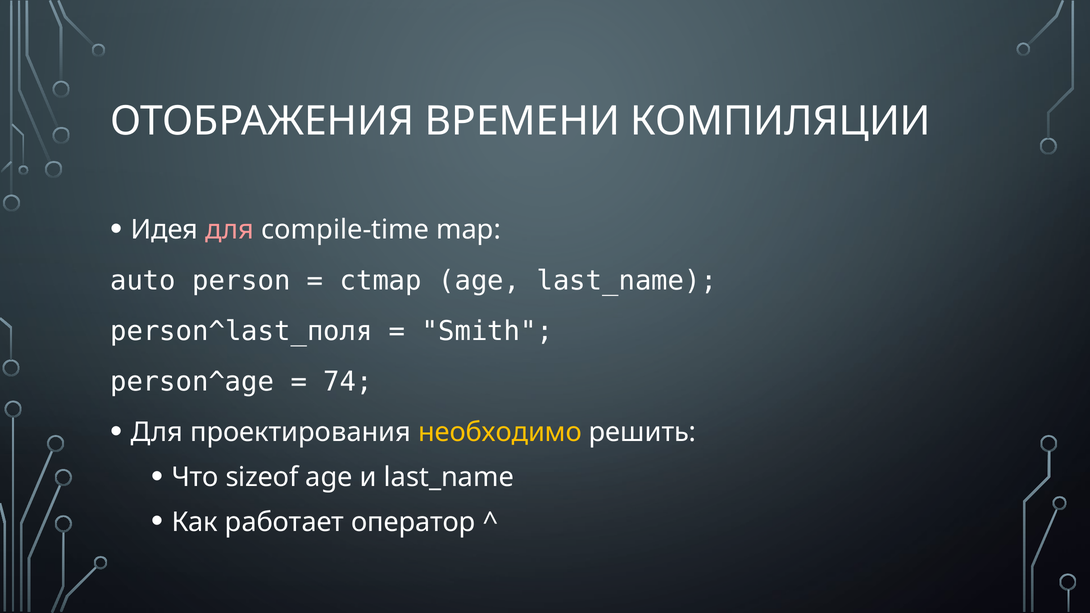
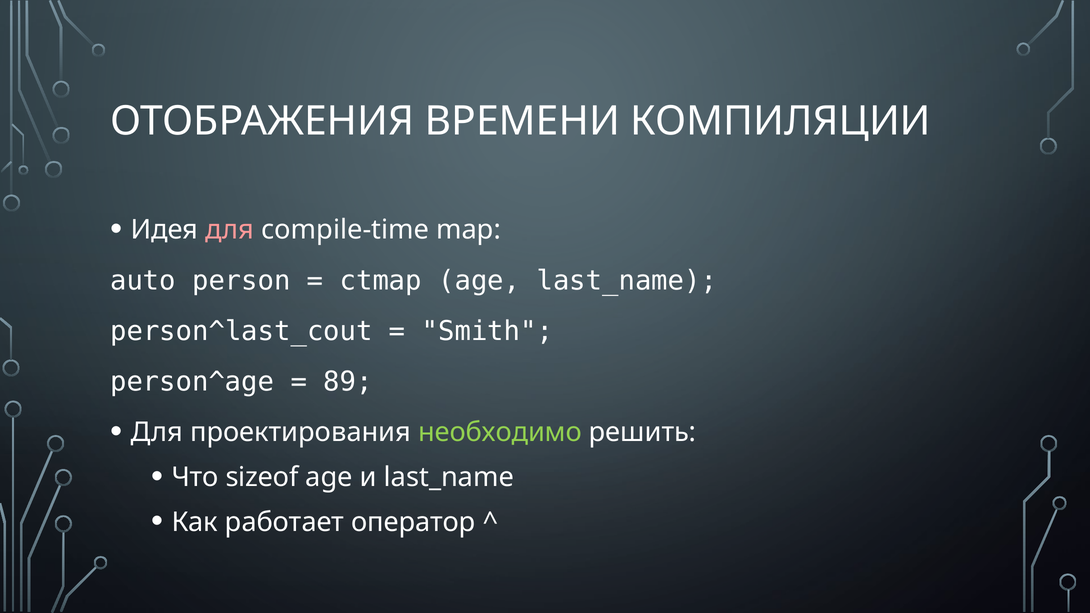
person^last_поля: person^last_поля -> person^last_cout
74: 74 -> 89
необходимо colour: yellow -> light green
